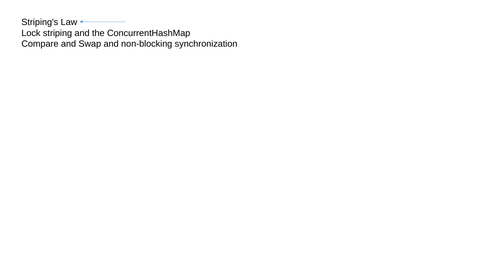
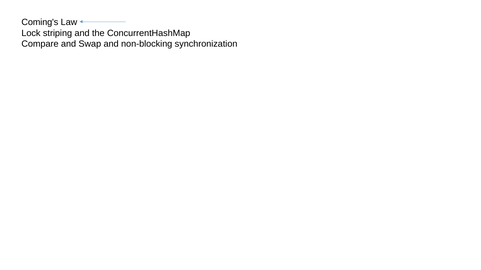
Striping's: Striping's -> Coming's
